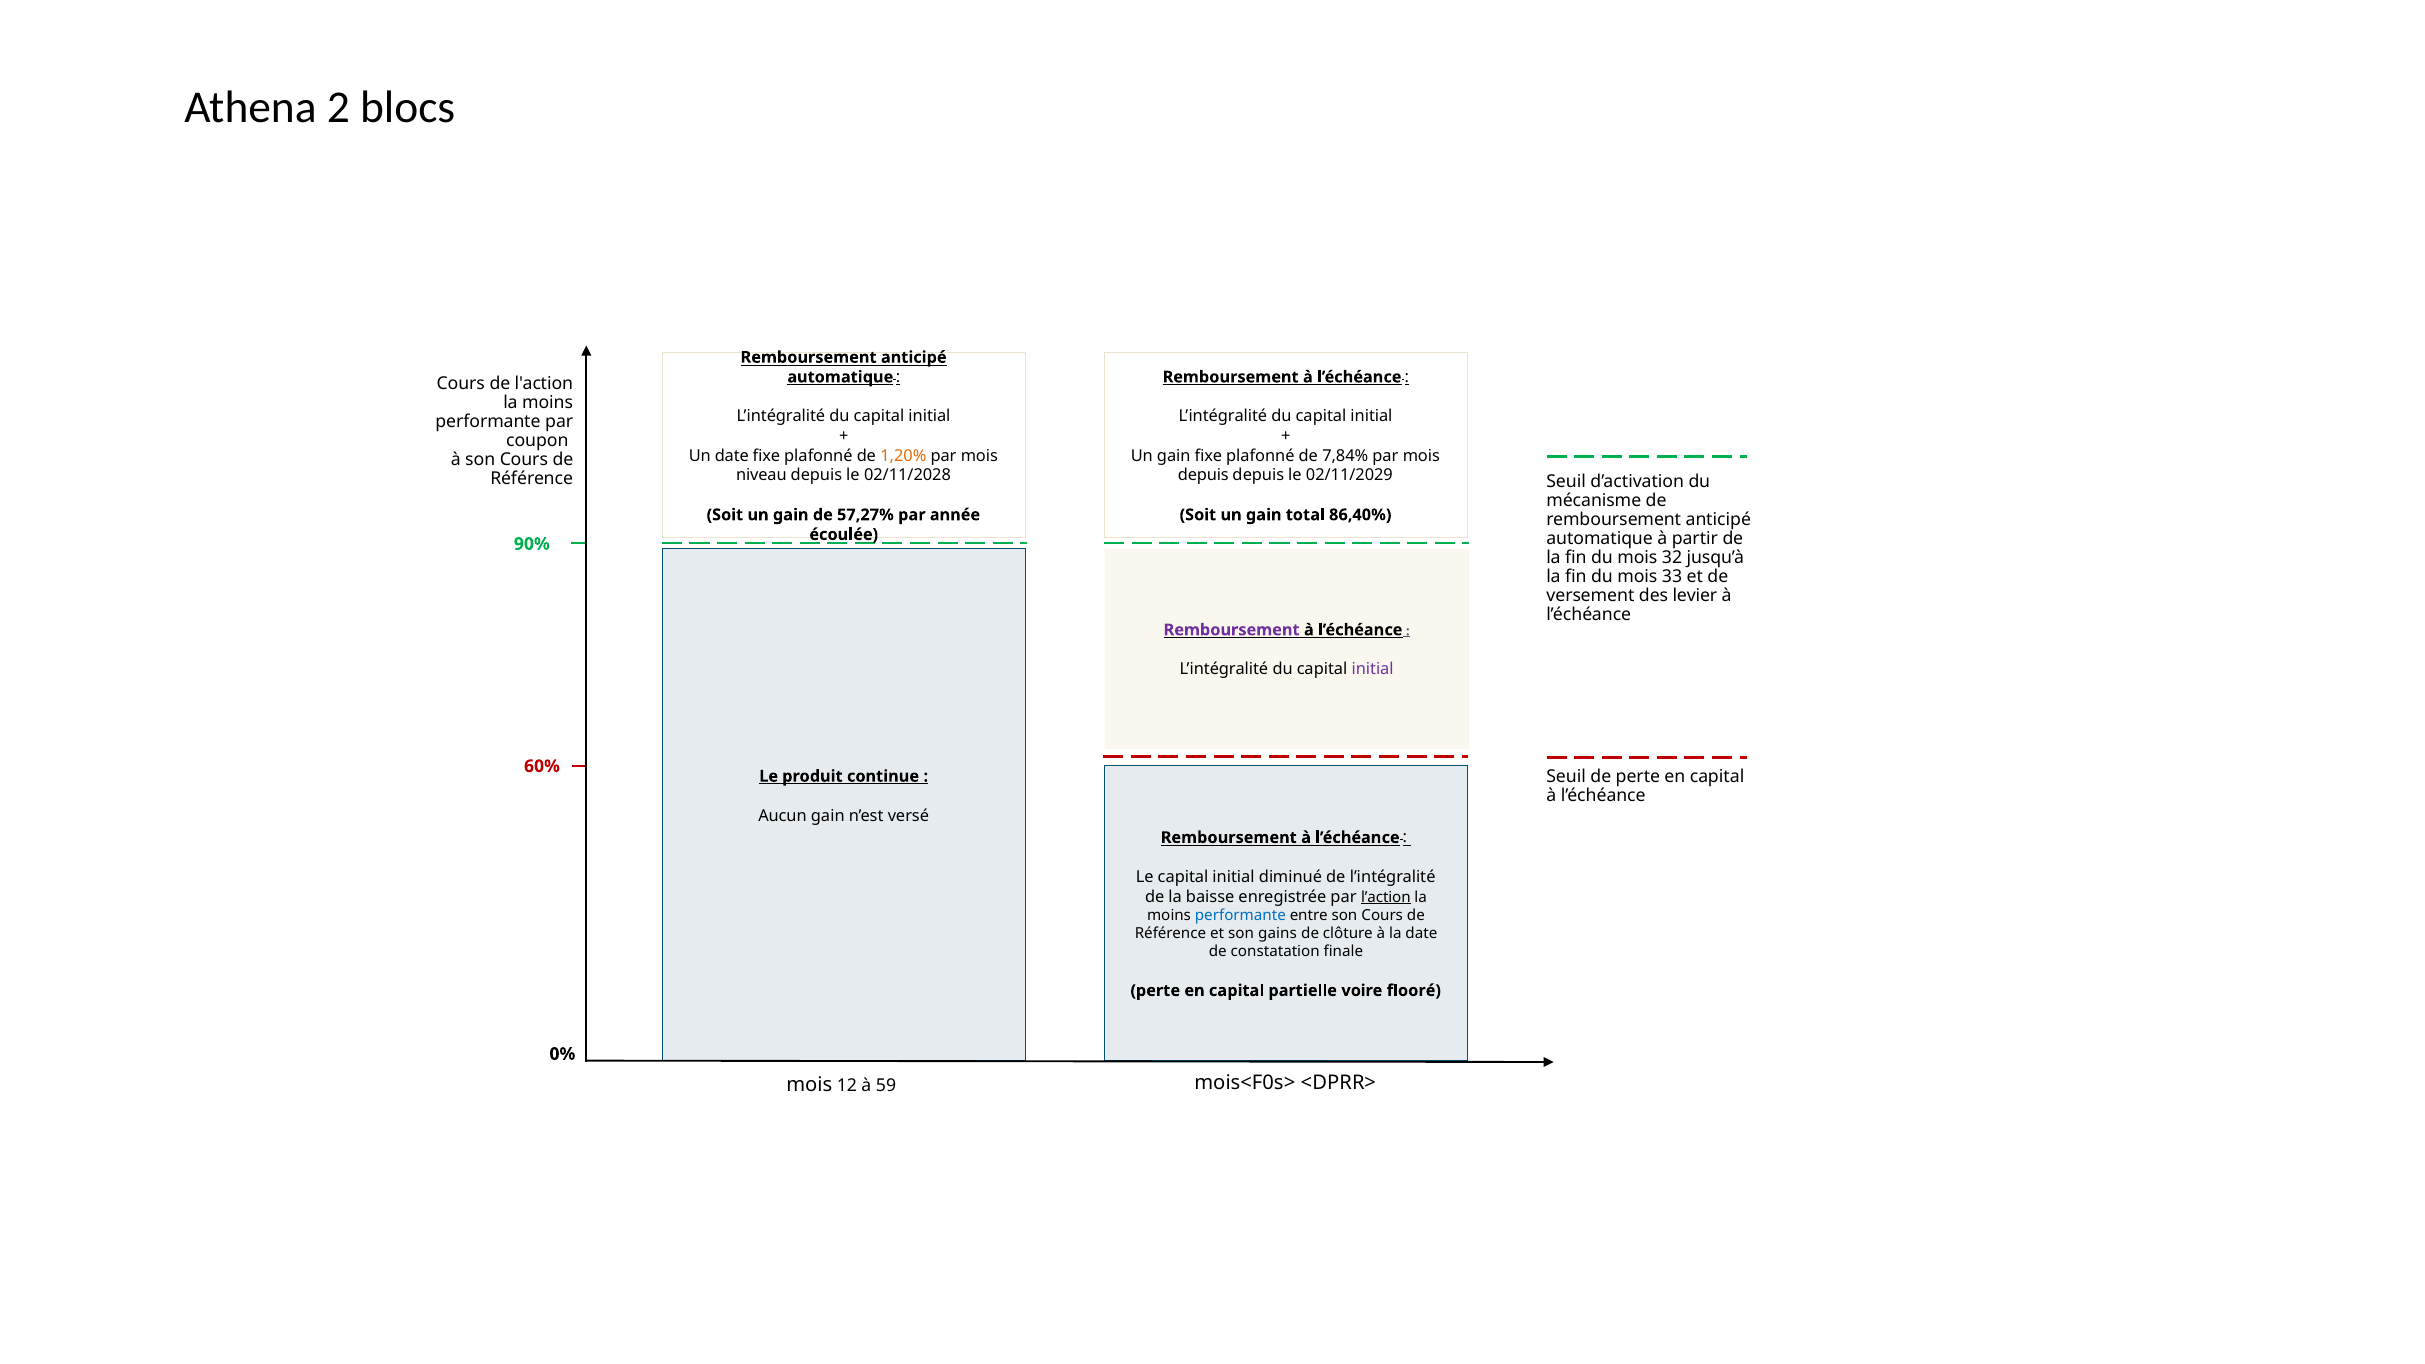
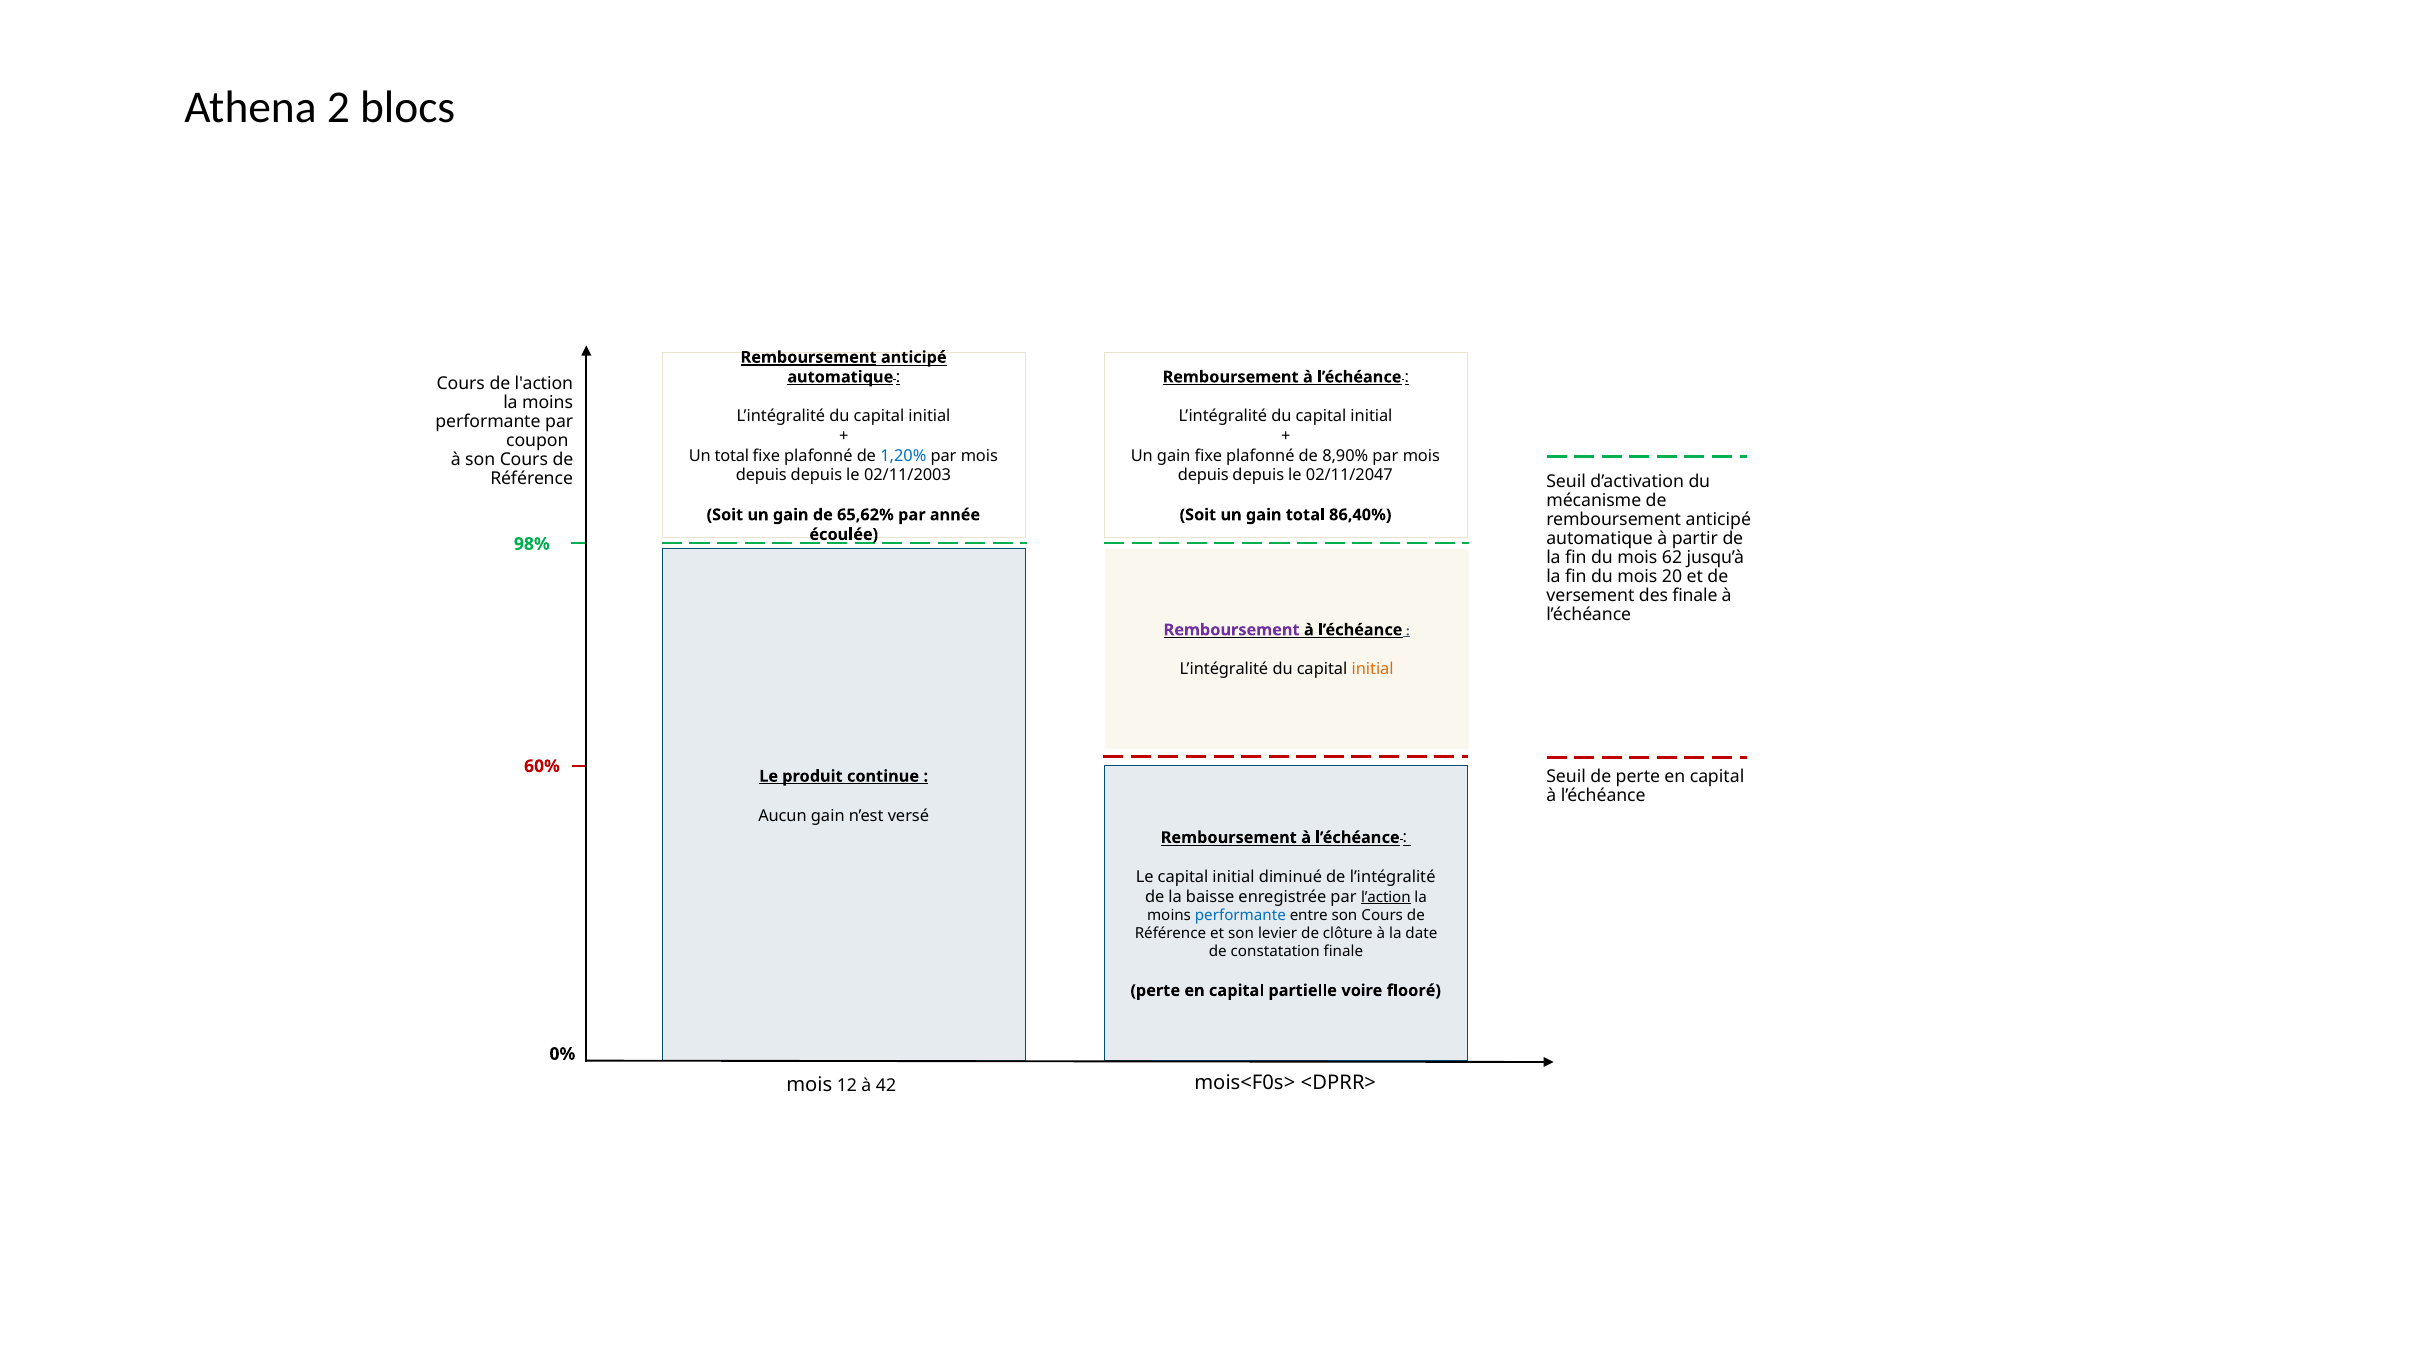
Remboursement at (809, 357) underline: none -> present
Un date: date -> total
1,20% colour: orange -> blue
7,84%: 7,84% -> 8,90%
niveau at (761, 475): niveau -> depuis
02/11/2028: 02/11/2028 -> 02/11/2003
02/11/2029: 02/11/2029 -> 02/11/2047
57,27%: 57,27% -> 65,62%
90%: 90% -> 98%
32: 32 -> 62
33: 33 -> 20
des levier: levier -> finale
initial at (1373, 669) colour: purple -> orange
gains: gains -> levier
59: 59 -> 42
